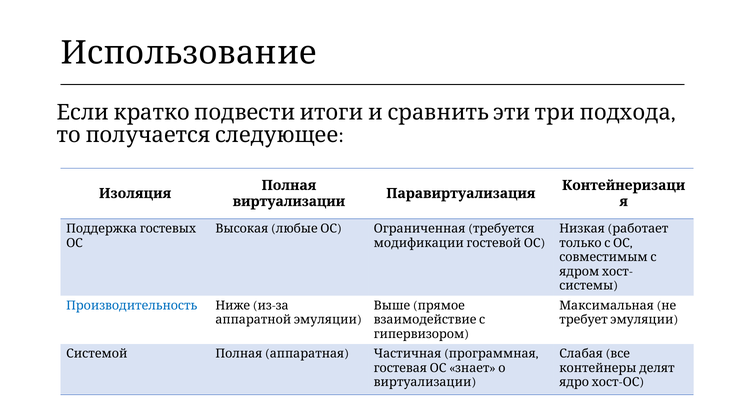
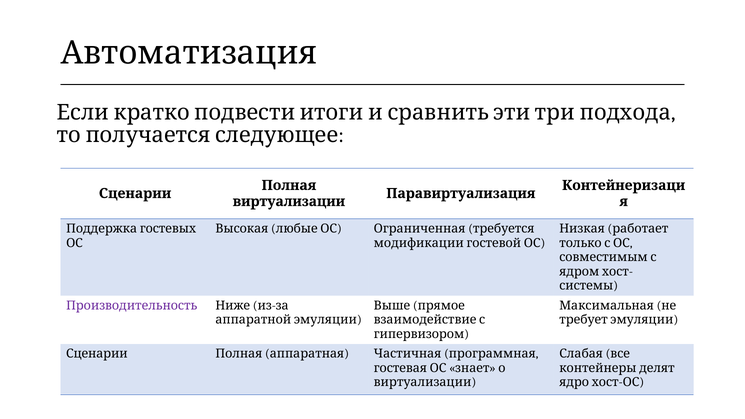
Использование: Использование -> Автоматизация
Изоляция at (135, 193): Изоляция -> Сценарии
Производительность colour: blue -> purple
Системой at (97, 354): Системой -> Сценарии
